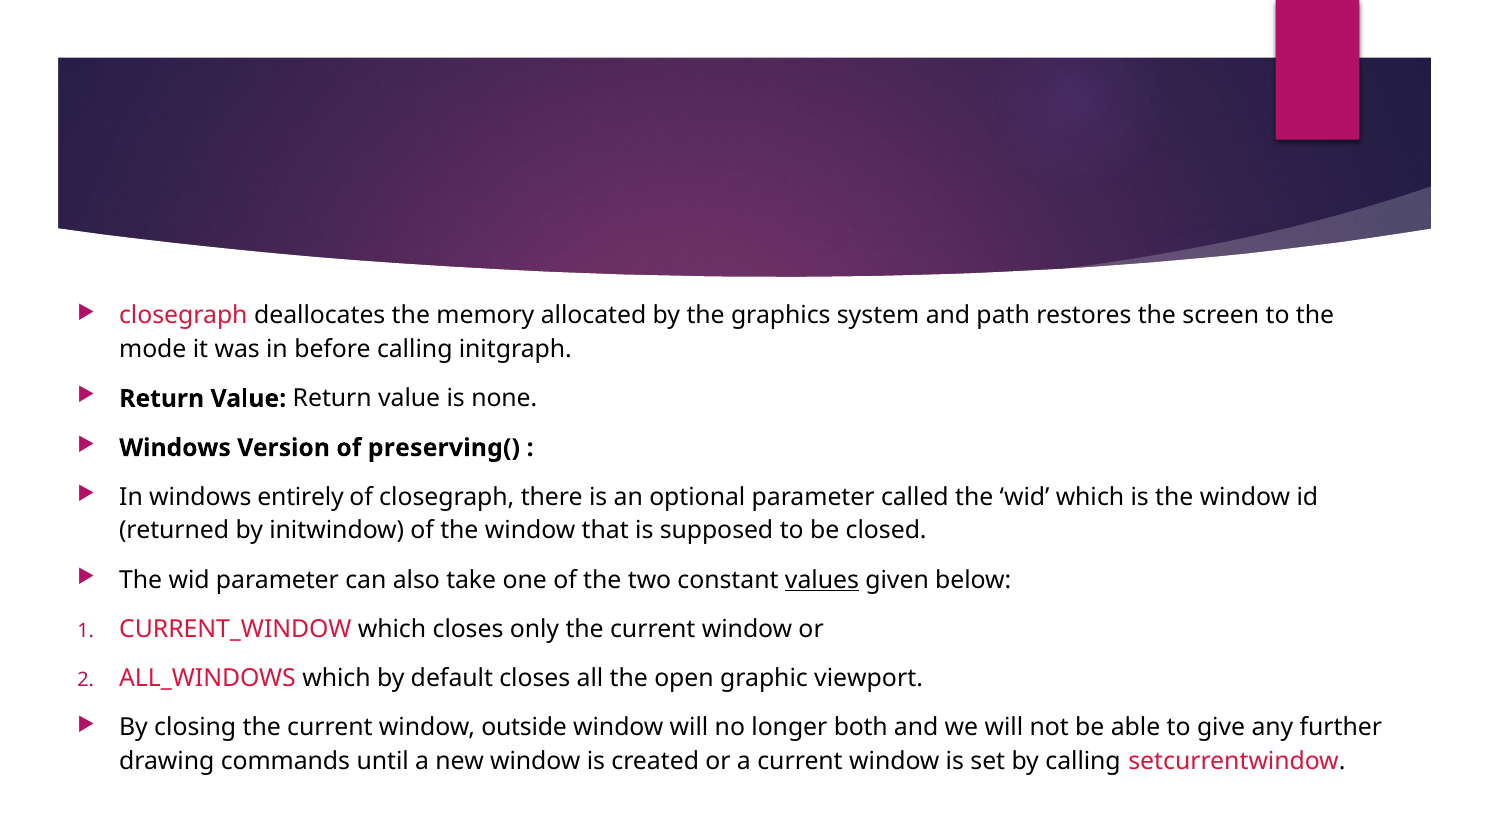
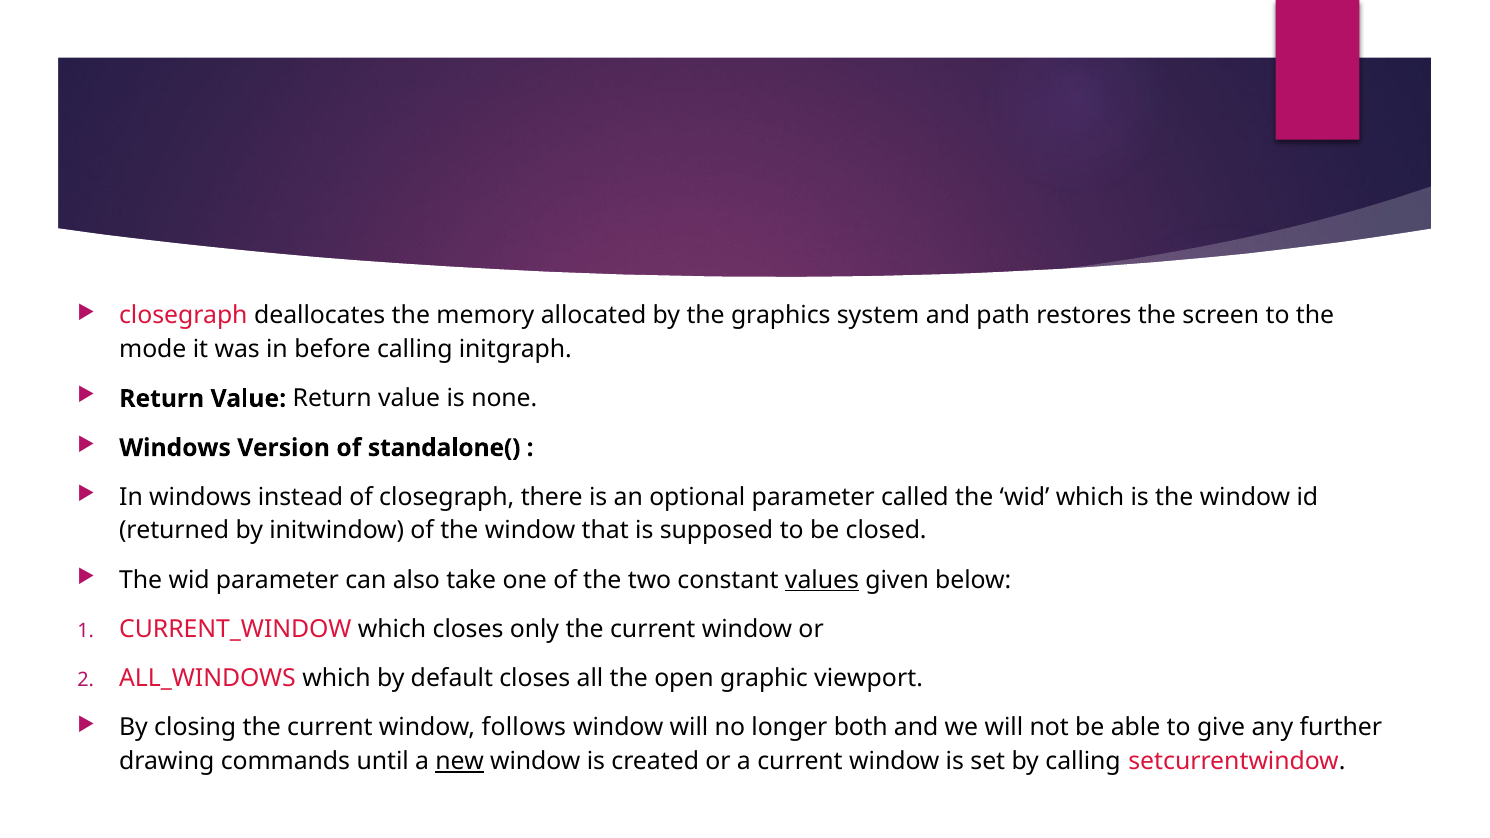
preserving(: preserving( -> standalone(
entirely: entirely -> instead
outside: outside -> follows
new underline: none -> present
